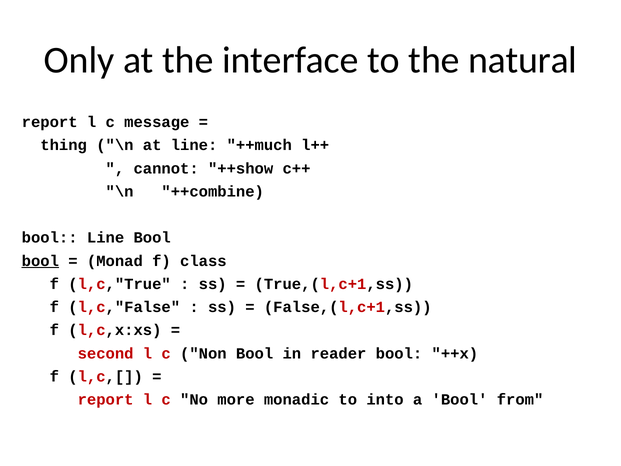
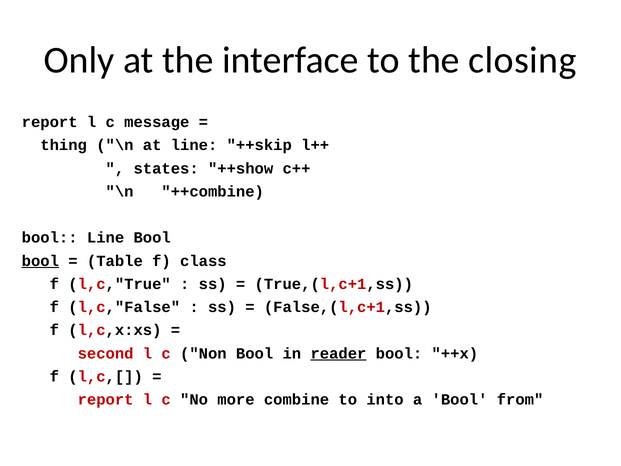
natural: natural -> closing
++much: ++much -> ++skip
cannot: cannot -> states
Monad: Monad -> Table
reader underline: none -> present
monadic: monadic -> combine
